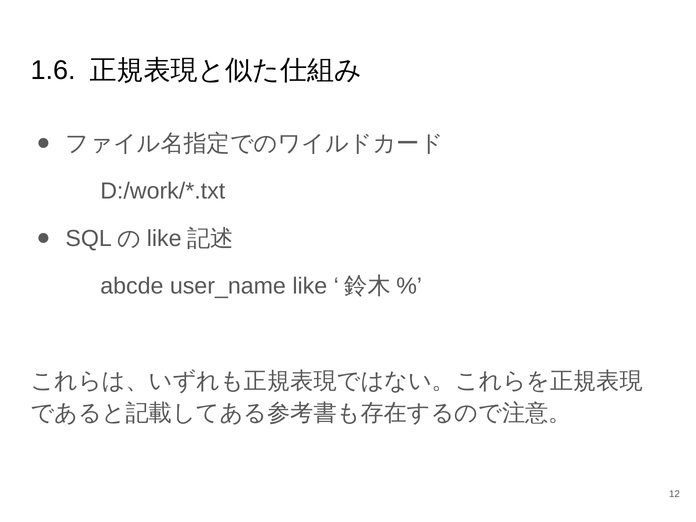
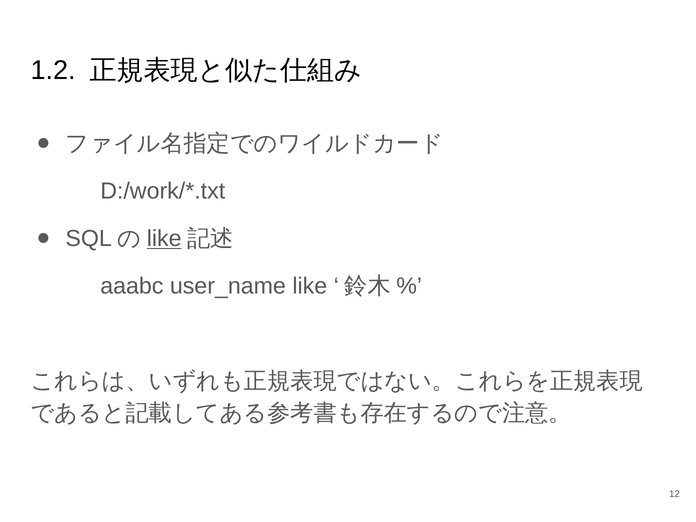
1.6: 1.6 -> 1.2
like at (164, 239) underline: none -> present
abcde: abcde -> aaabc
